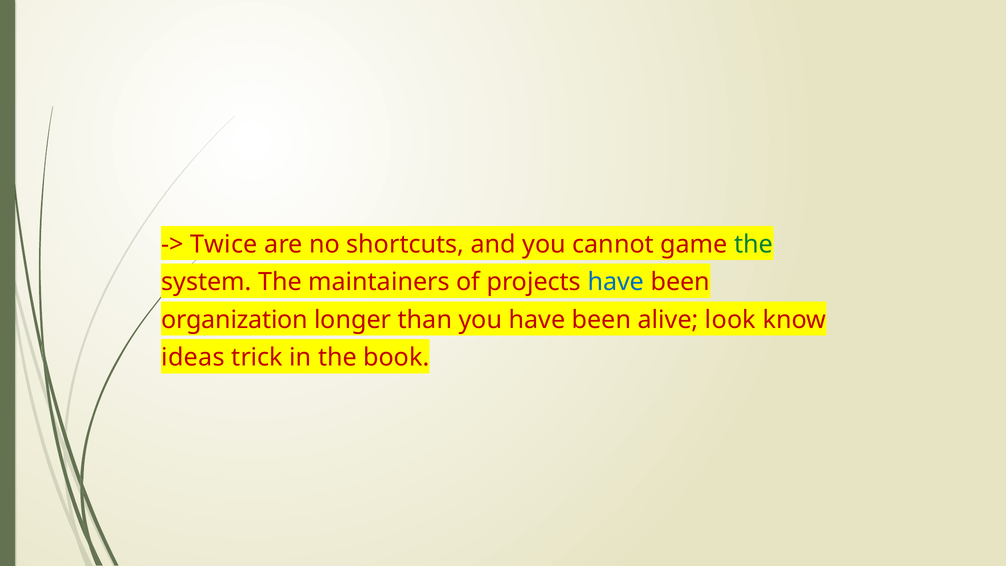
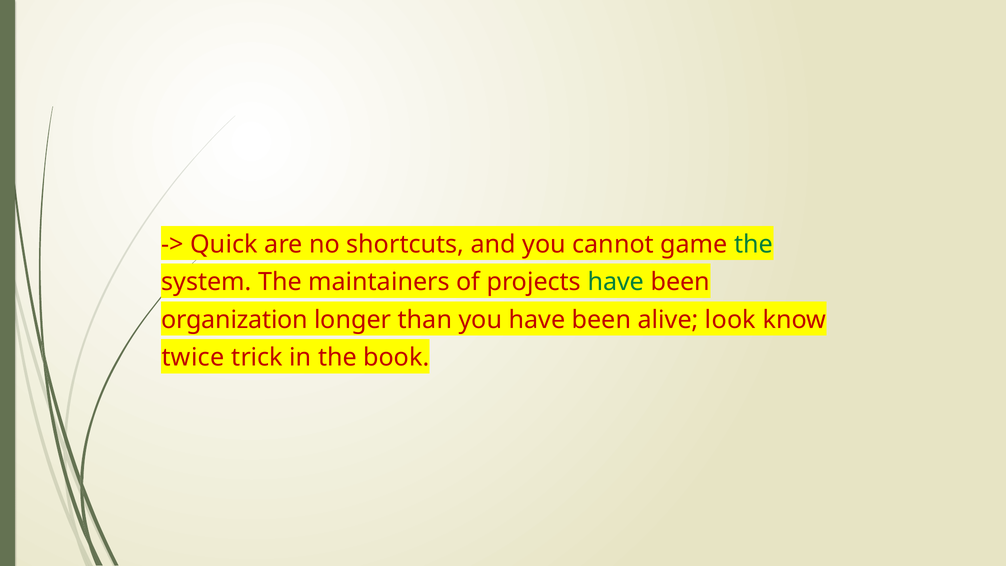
Twice: Twice -> Quick
have at (616, 282) colour: blue -> green
ideas: ideas -> twice
